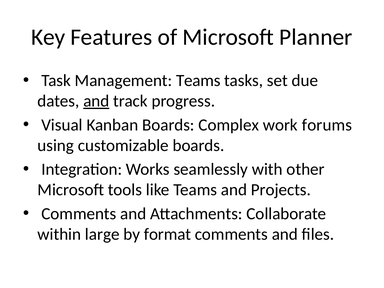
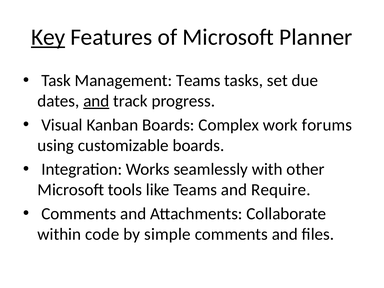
Key underline: none -> present
Projects: Projects -> Require
large: large -> code
format: format -> simple
